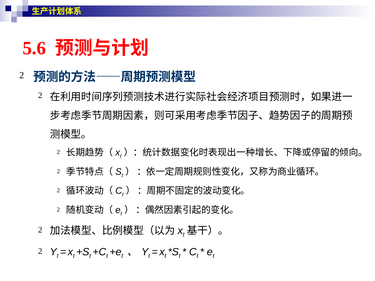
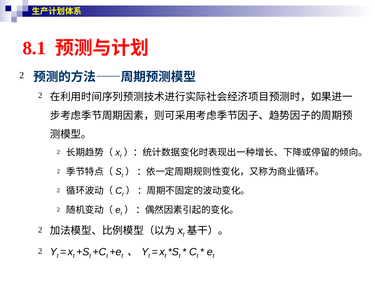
5.6: 5.6 -> 8.1
